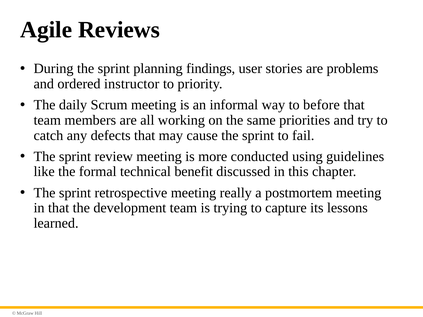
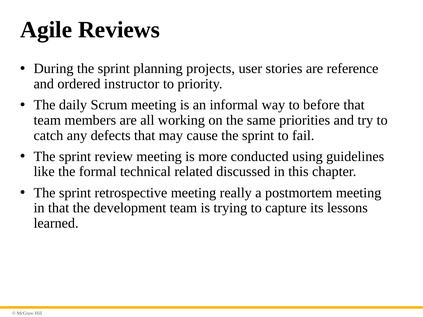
findings: findings -> projects
problems: problems -> reference
benefit: benefit -> related
